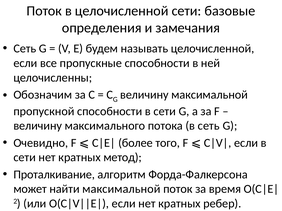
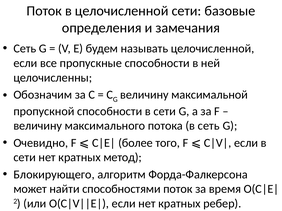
Проталкивание: Проталкивание -> Блокирующего
найти максимальной: максимальной -> способностями
